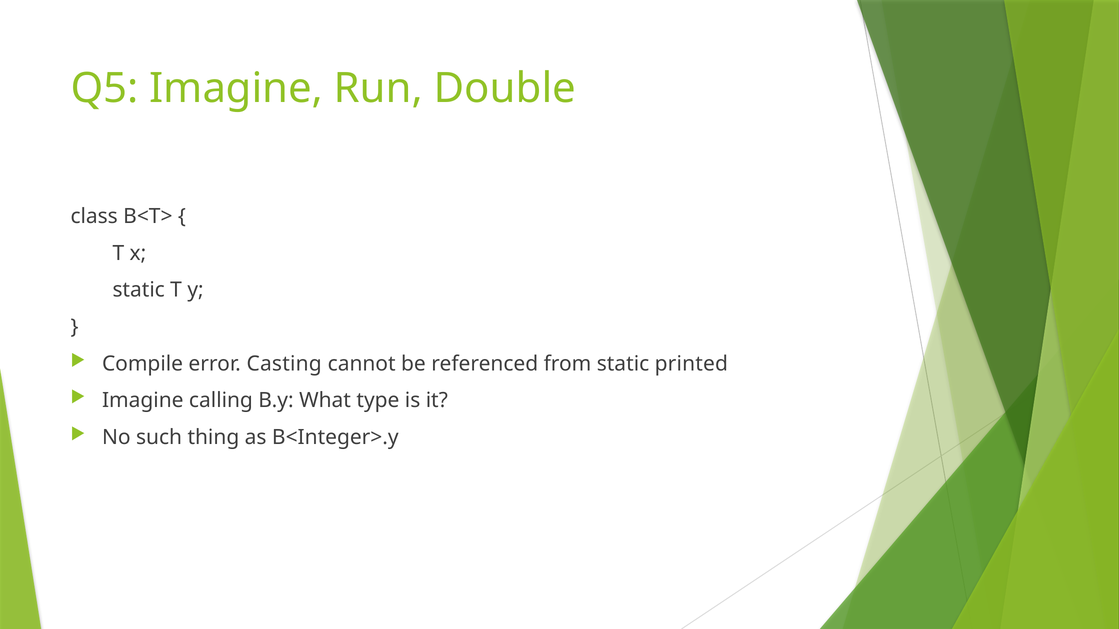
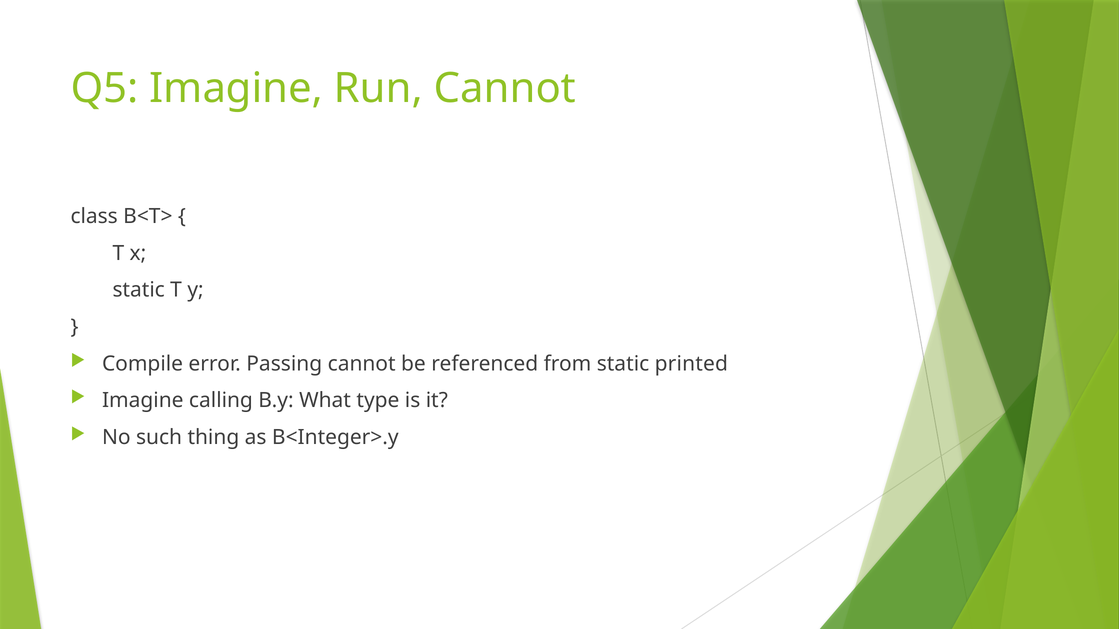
Run Double: Double -> Cannot
Casting: Casting -> Passing
